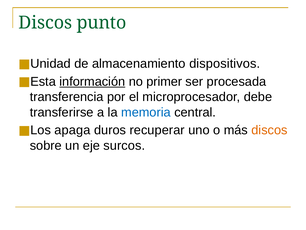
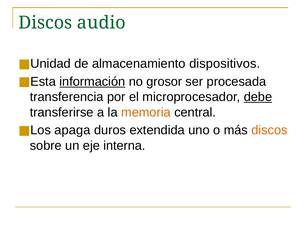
punto: punto -> audio
primer: primer -> grosor
debe underline: none -> present
memoria colour: blue -> orange
recuperar: recuperar -> extendida
surcos: surcos -> interna
